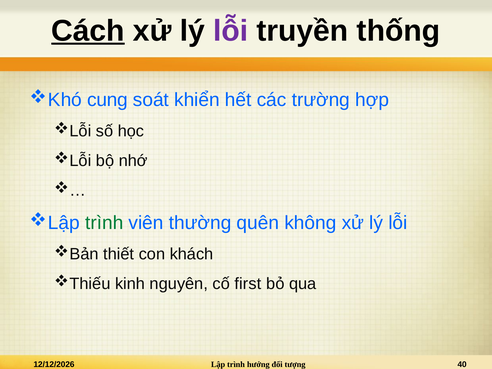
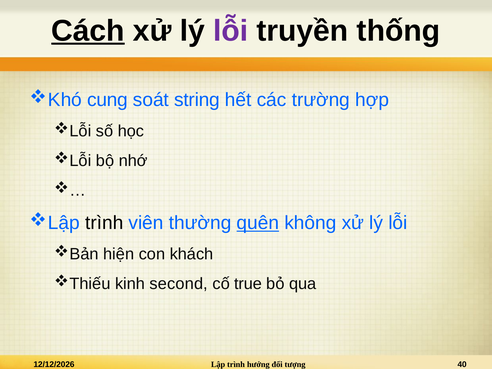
khiển: khiển -> string
trình at (104, 223) colour: green -> black
quên underline: none -> present
thiết: thiết -> hiện
nguyên: nguyên -> second
first: first -> true
